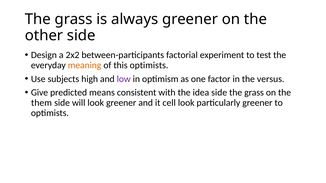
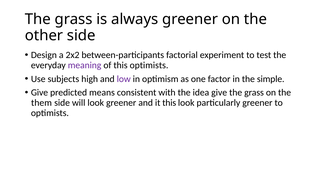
meaning colour: orange -> purple
versus: versus -> simple
idea side: side -> give
it cell: cell -> this
